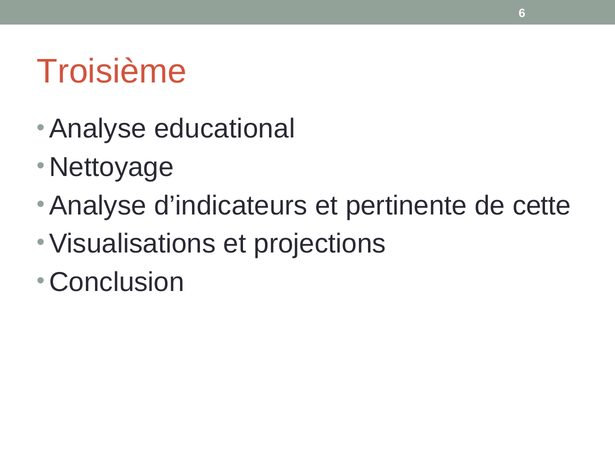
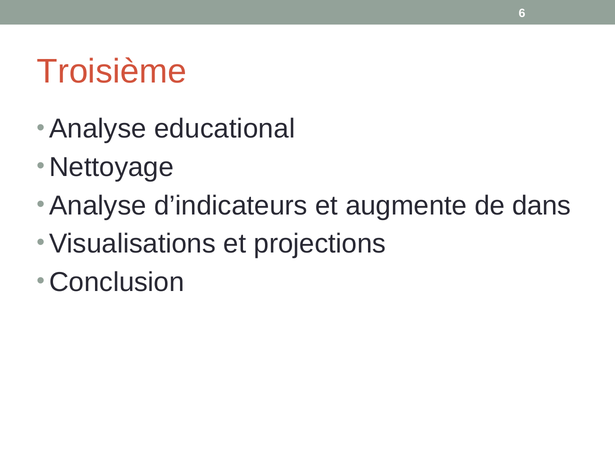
pertinente: pertinente -> augmente
cette: cette -> dans
